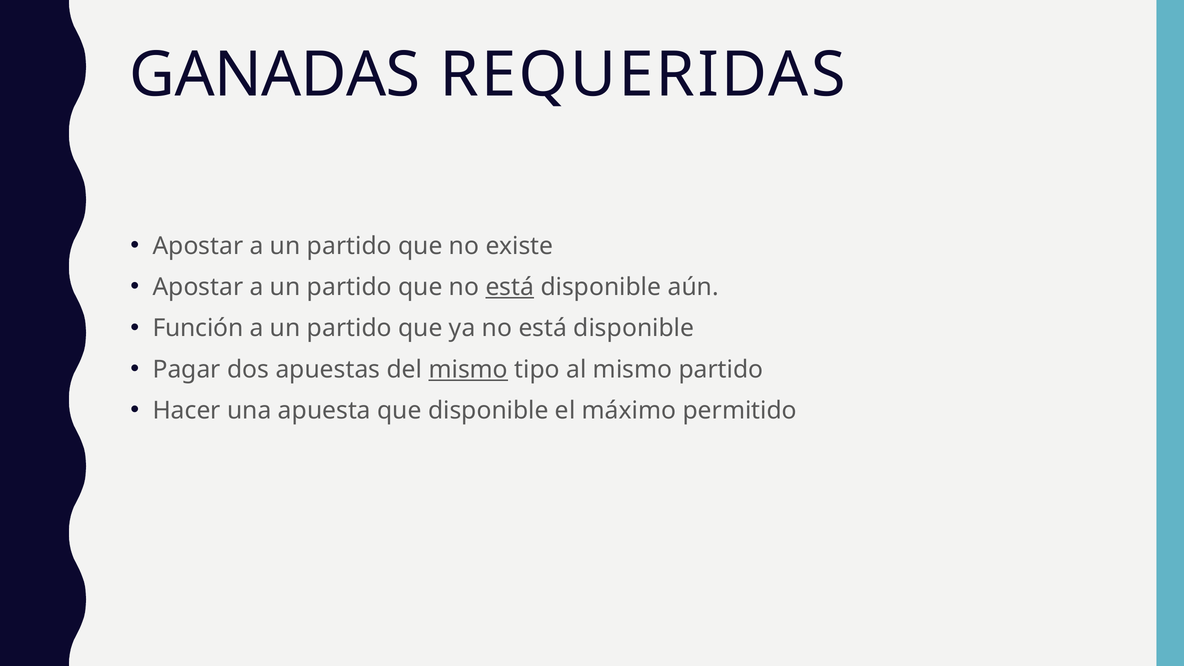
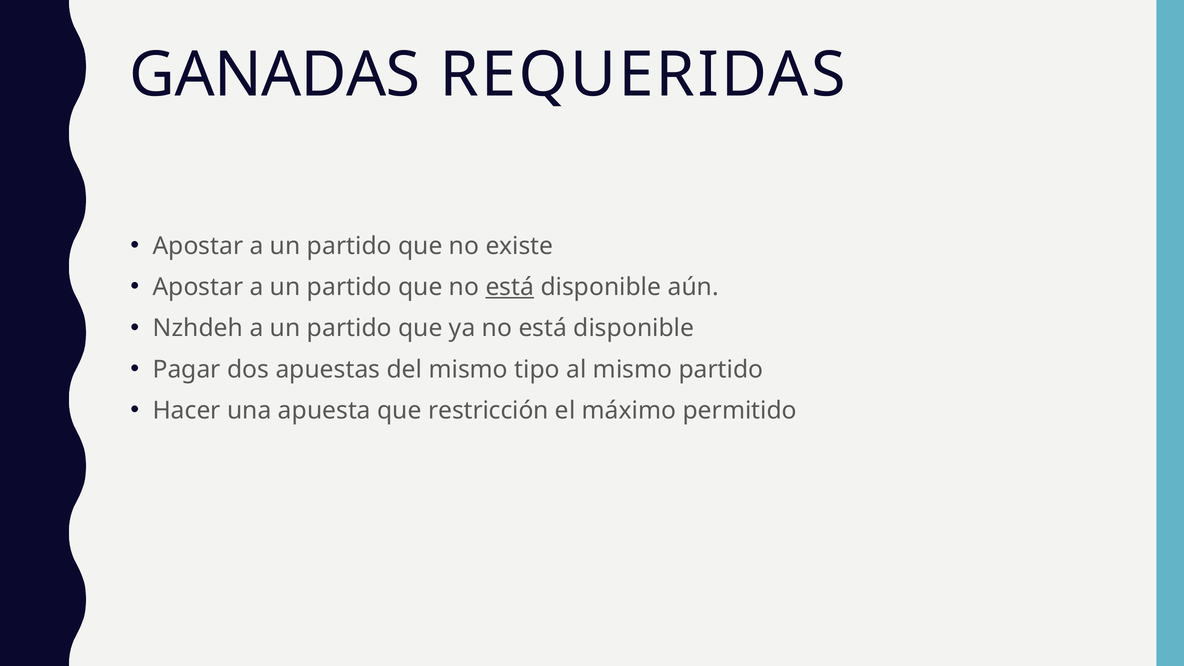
Función: Función -> Nzhdeh
mismo at (468, 369) underline: present -> none
que disponible: disponible -> restricción
